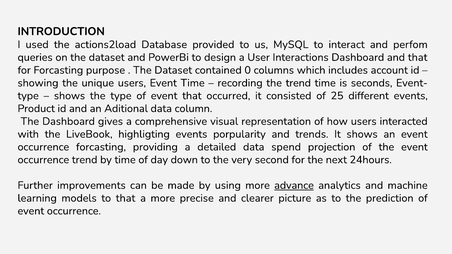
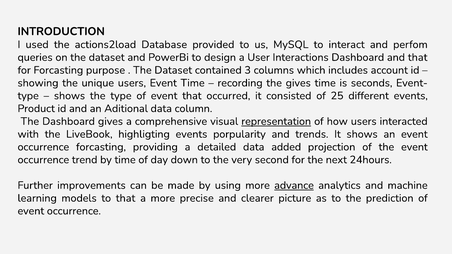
0: 0 -> 3
the trend: trend -> gives
representation underline: none -> present
spend: spend -> added
